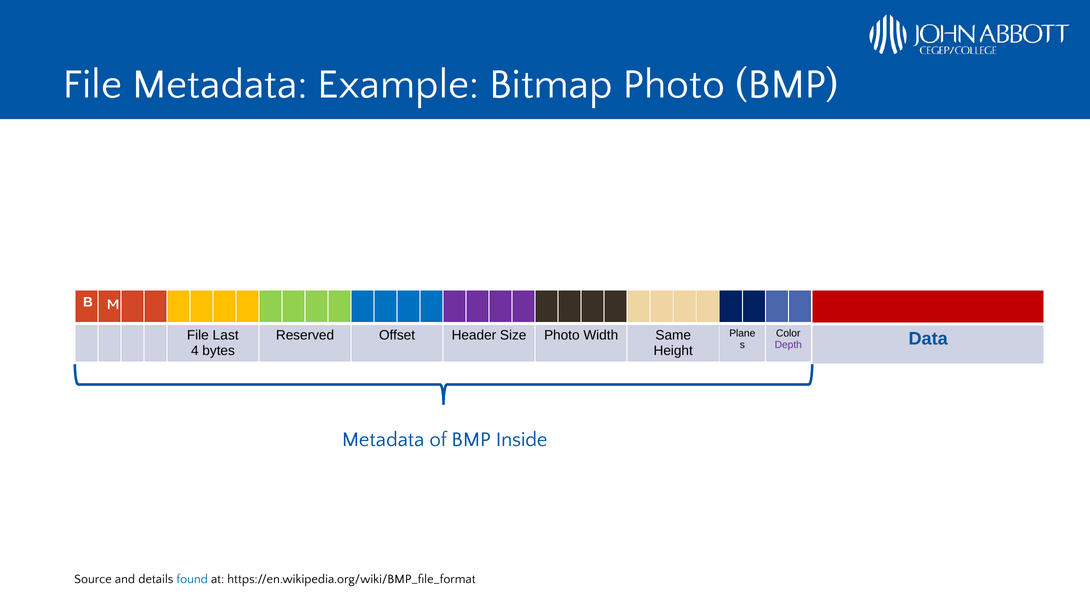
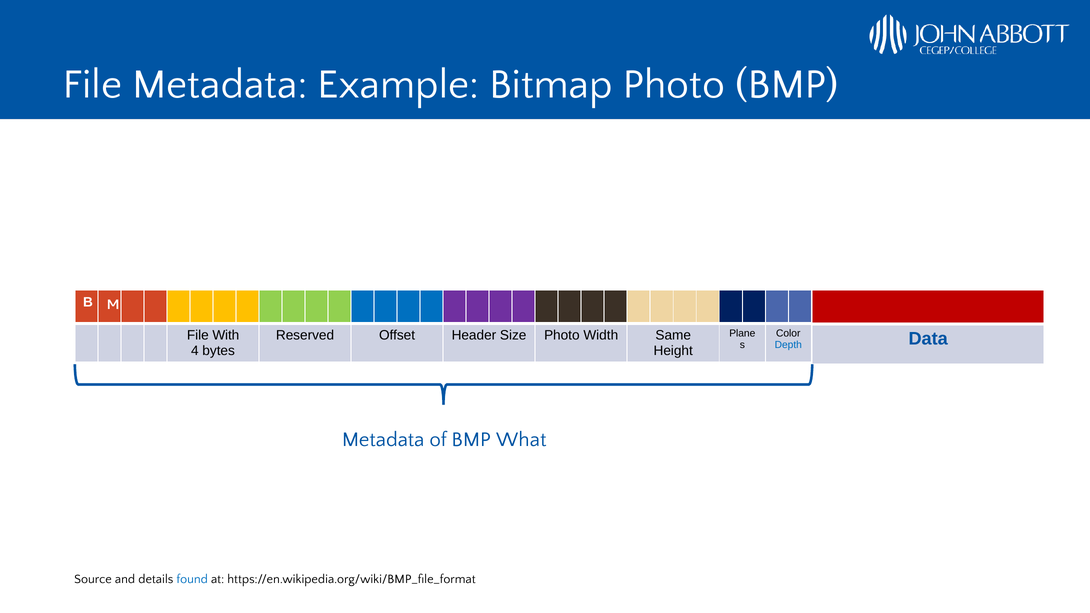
Last: Last -> With
Depth colour: purple -> blue
Inside: Inside -> What
